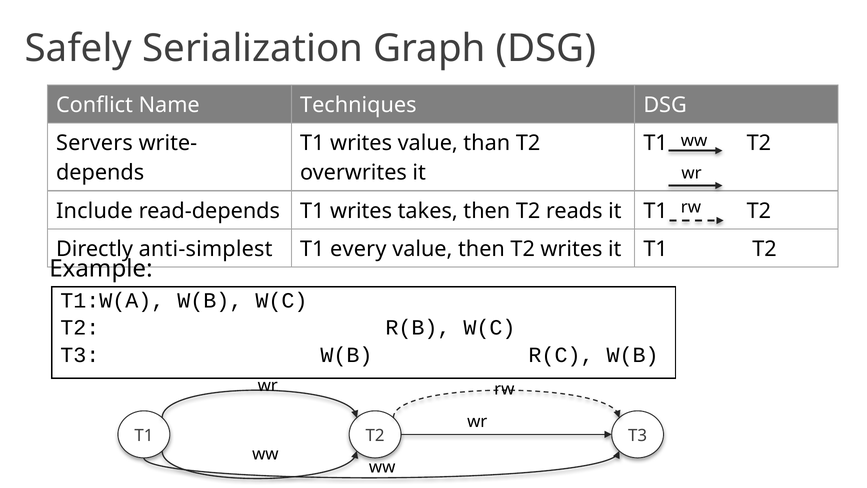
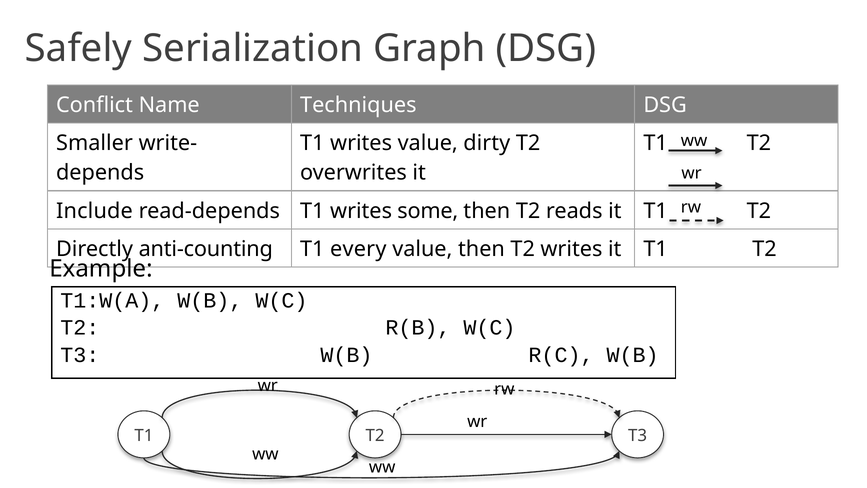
Servers: Servers -> Smaller
than: than -> dirty
takes: takes -> some
anti-simplest: anti-simplest -> anti-counting
